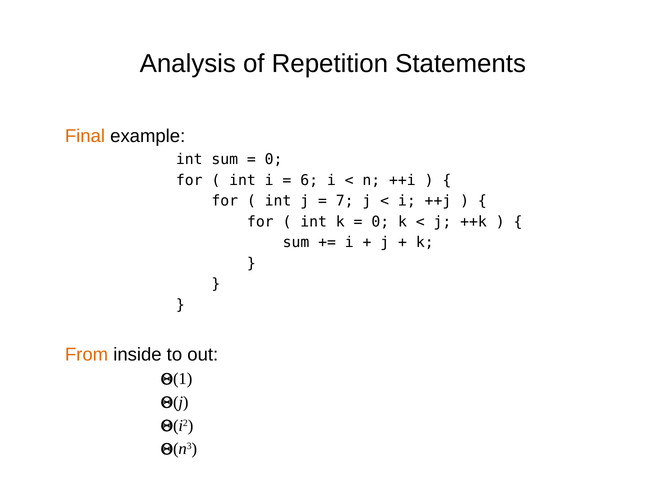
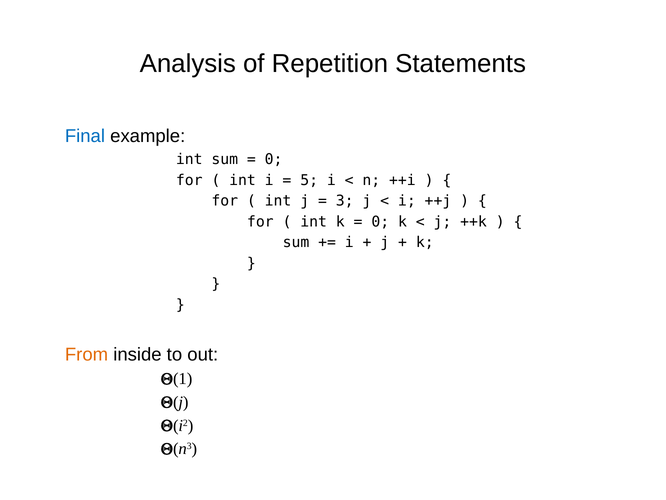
Final colour: orange -> blue
6: 6 -> 5
7: 7 -> 3
